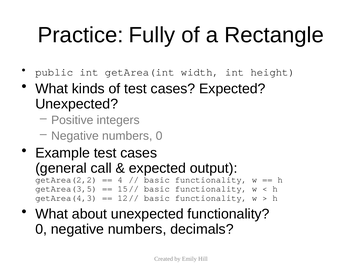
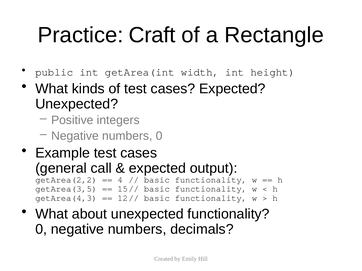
Fully: Fully -> Craft
